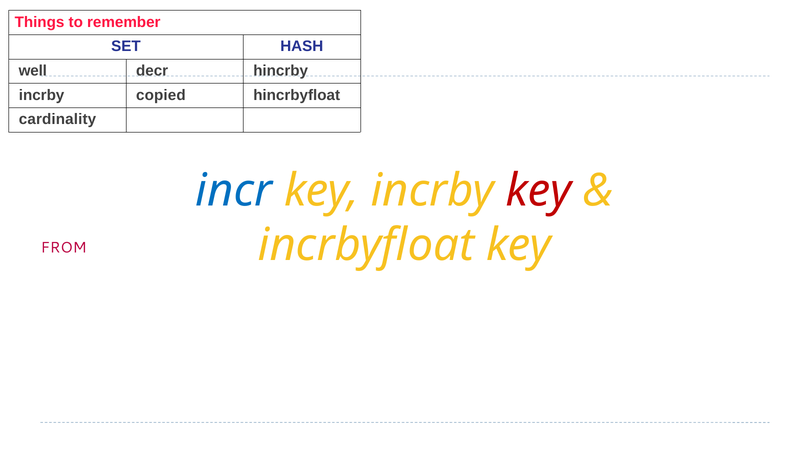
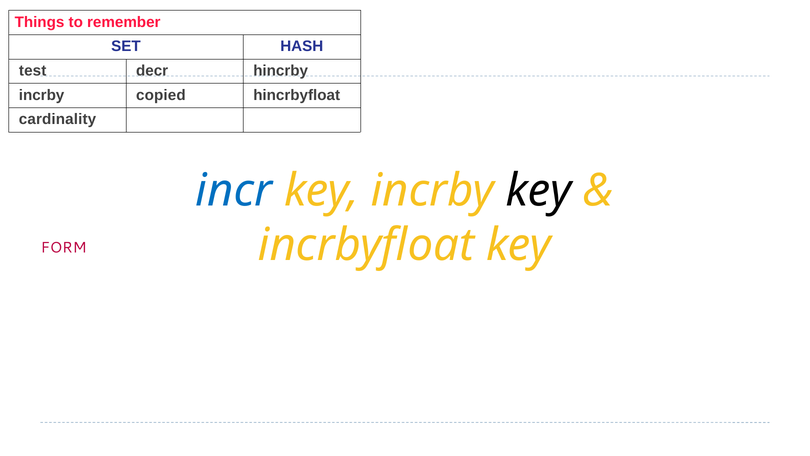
well: well -> test
key at (539, 190) colour: red -> black
FROM: FROM -> FORM
